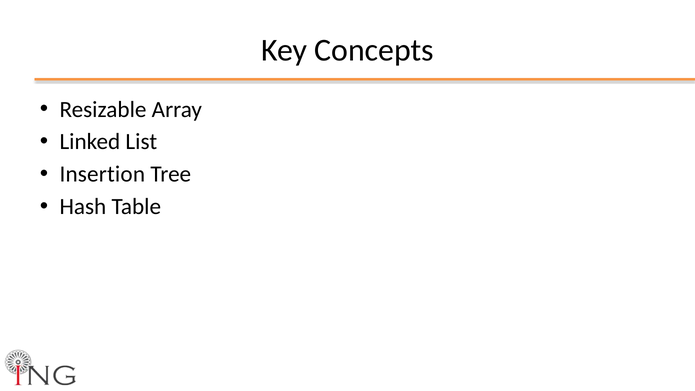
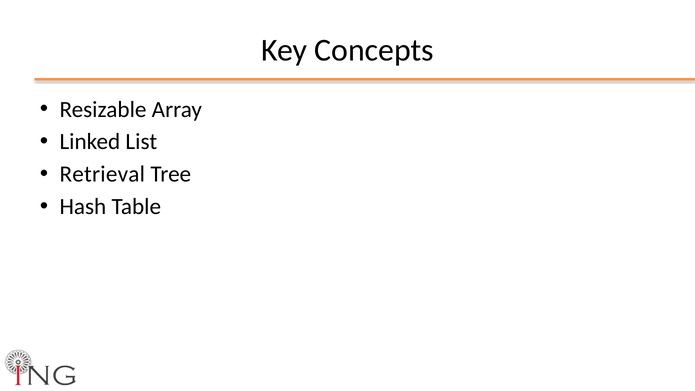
Insertion: Insertion -> Retrieval
